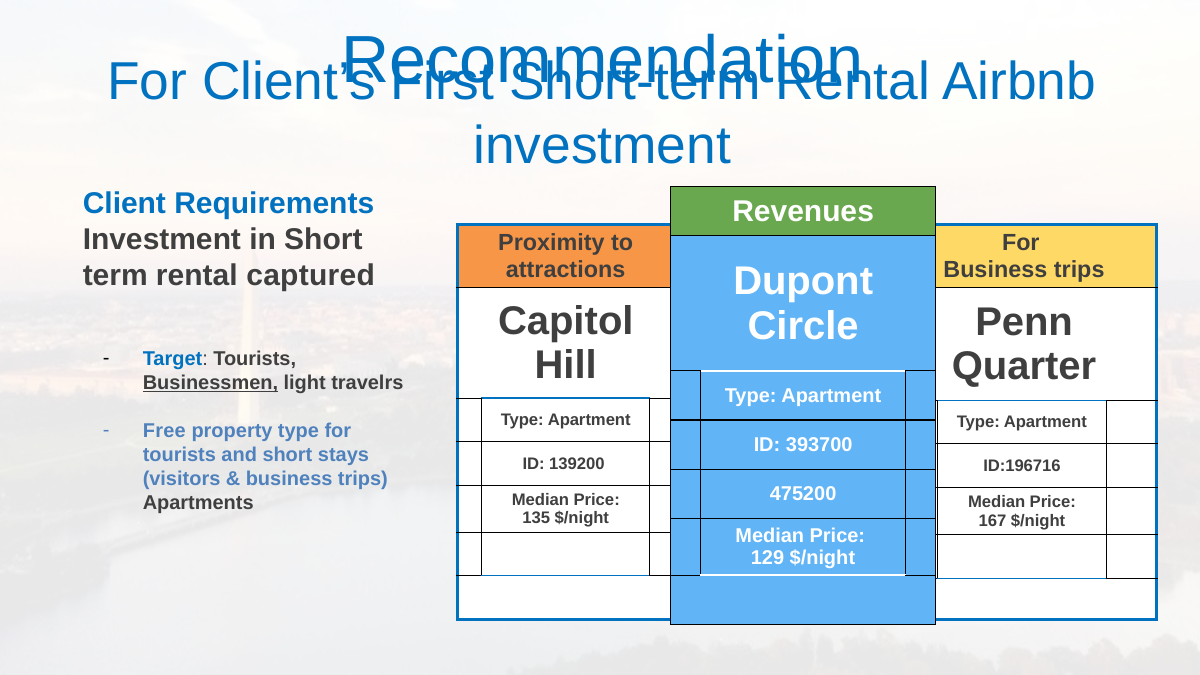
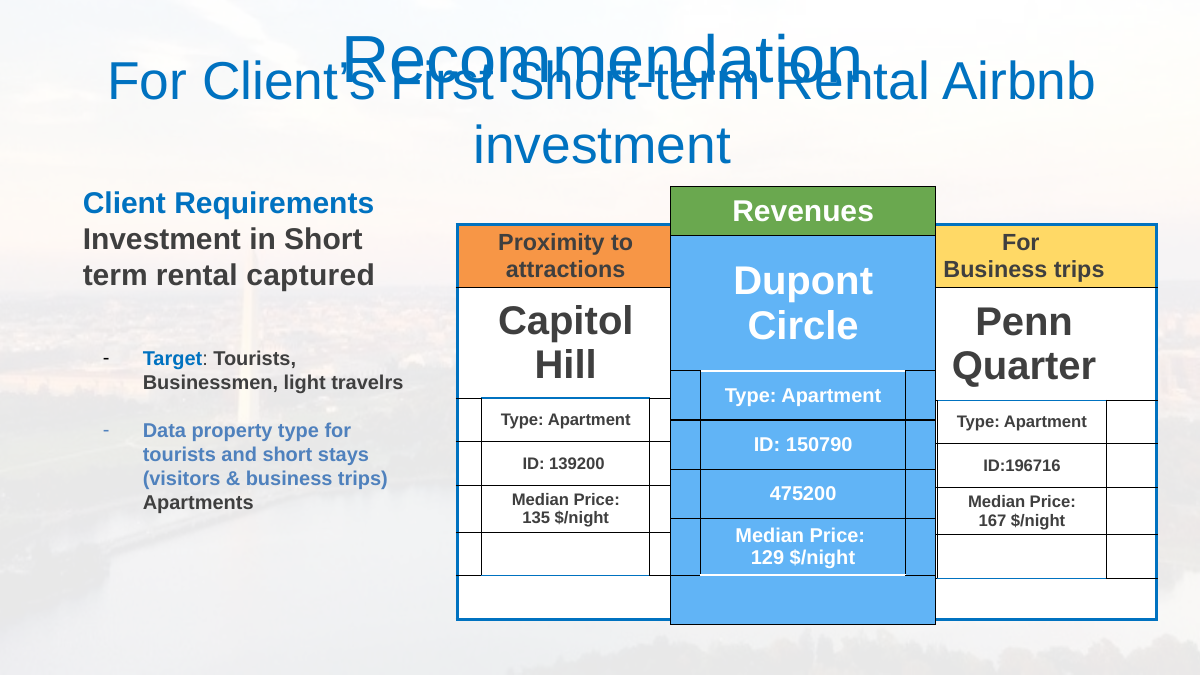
Businessmen underline: present -> none
Free: Free -> Data
393700: 393700 -> 150790
